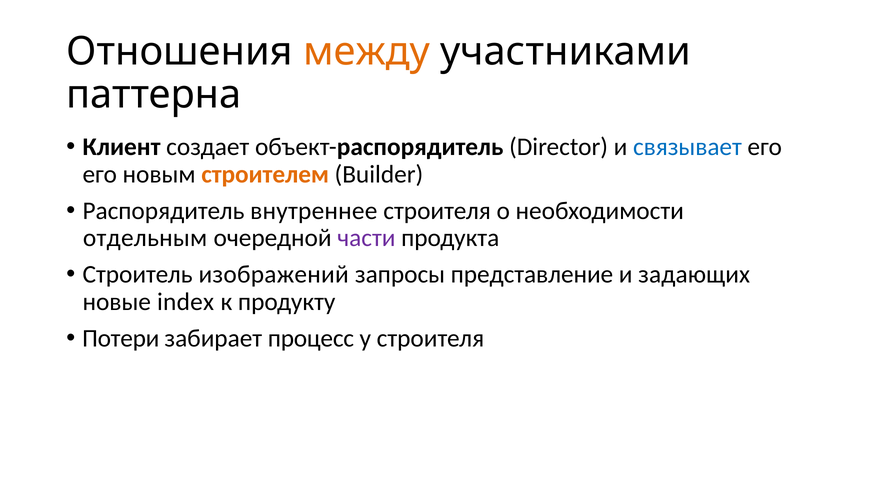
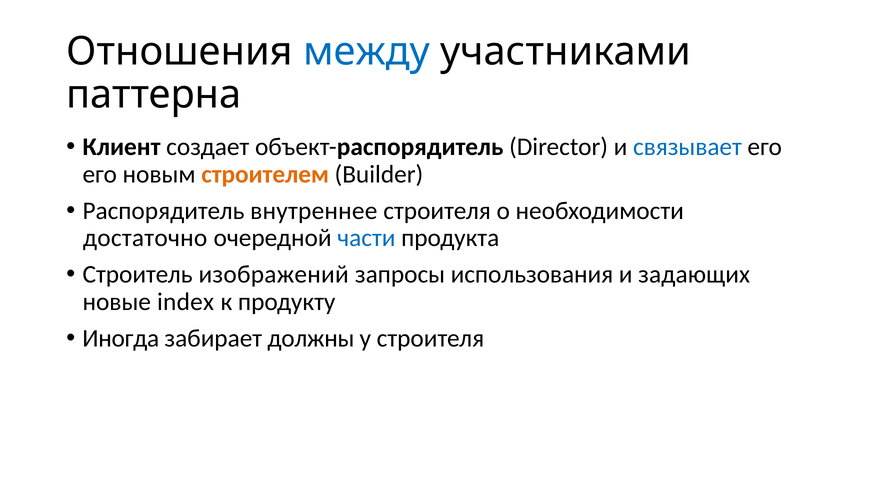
между colour: orange -> blue
отдельным: отдельным -> достаточно
части colour: purple -> blue
представление: представление -> использования
Потери: Потери -> Иногда
процесс: процесс -> должны
